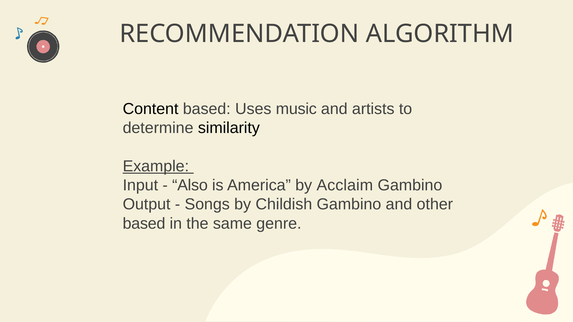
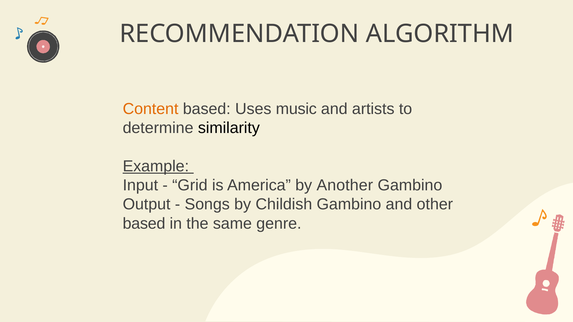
Content colour: black -> orange
Also: Also -> Grid
Acclaim: Acclaim -> Another
